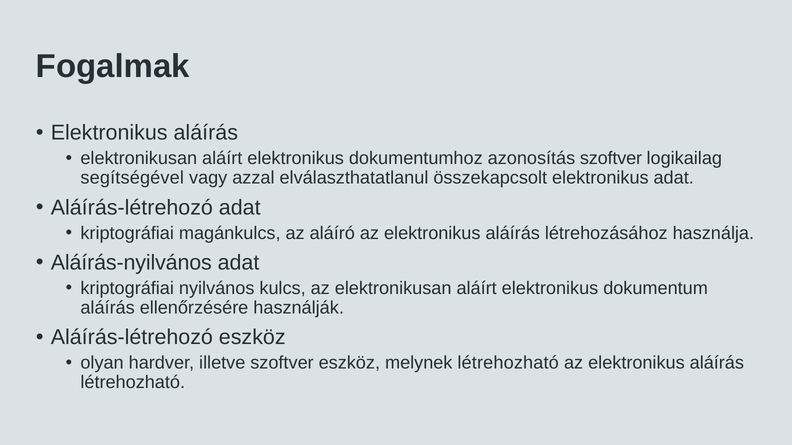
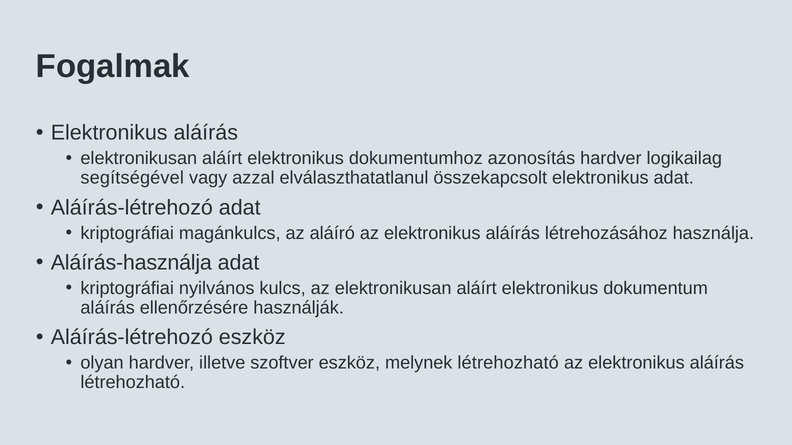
azonosítás szoftver: szoftver -> hardver
Aláírás-nyilvános: Aláírás-nyilvános -> Aláírás-használja
